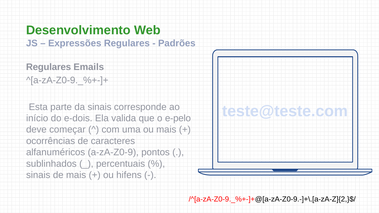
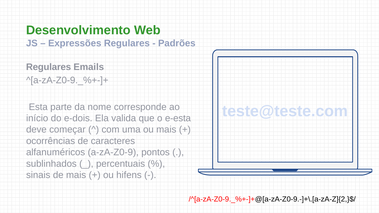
da sinais: sinais -> nome
e-pelo: e-pelo -> e-esta
